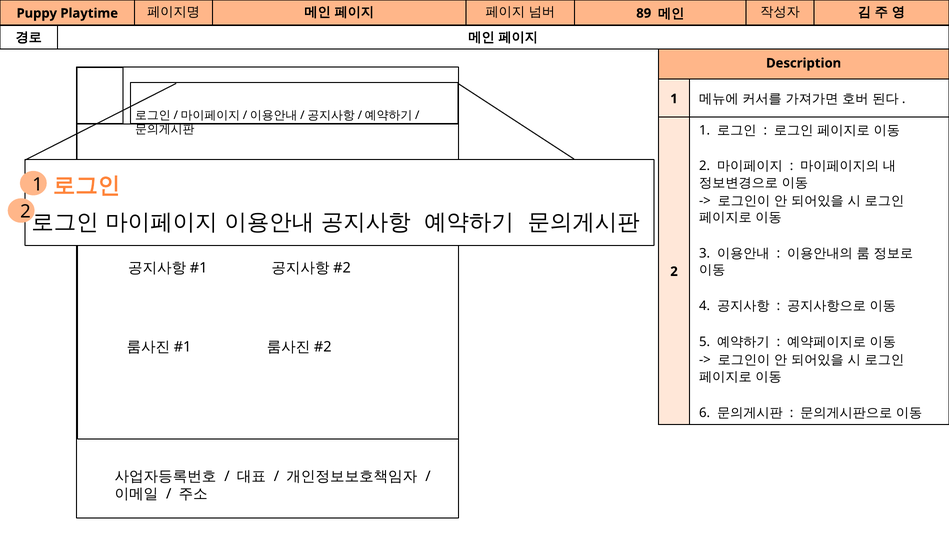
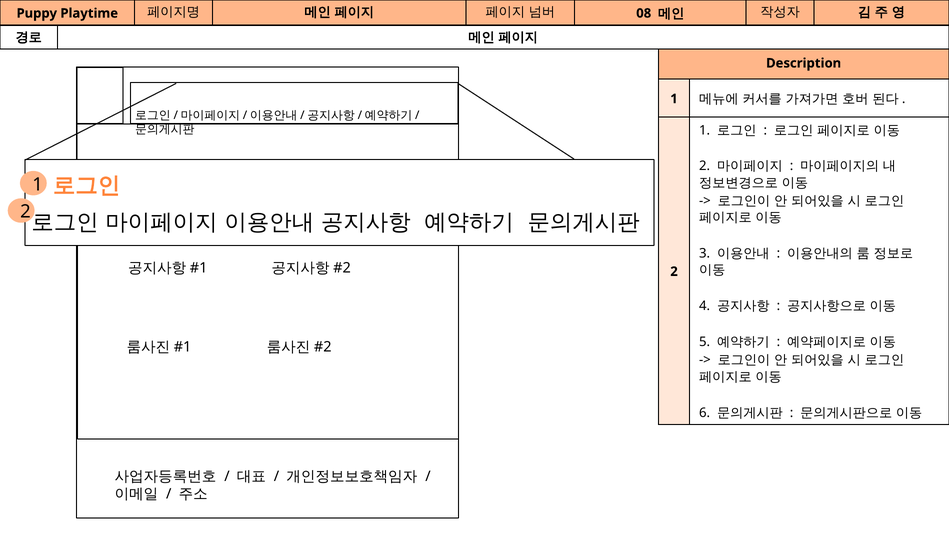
89: 89 -> 08
